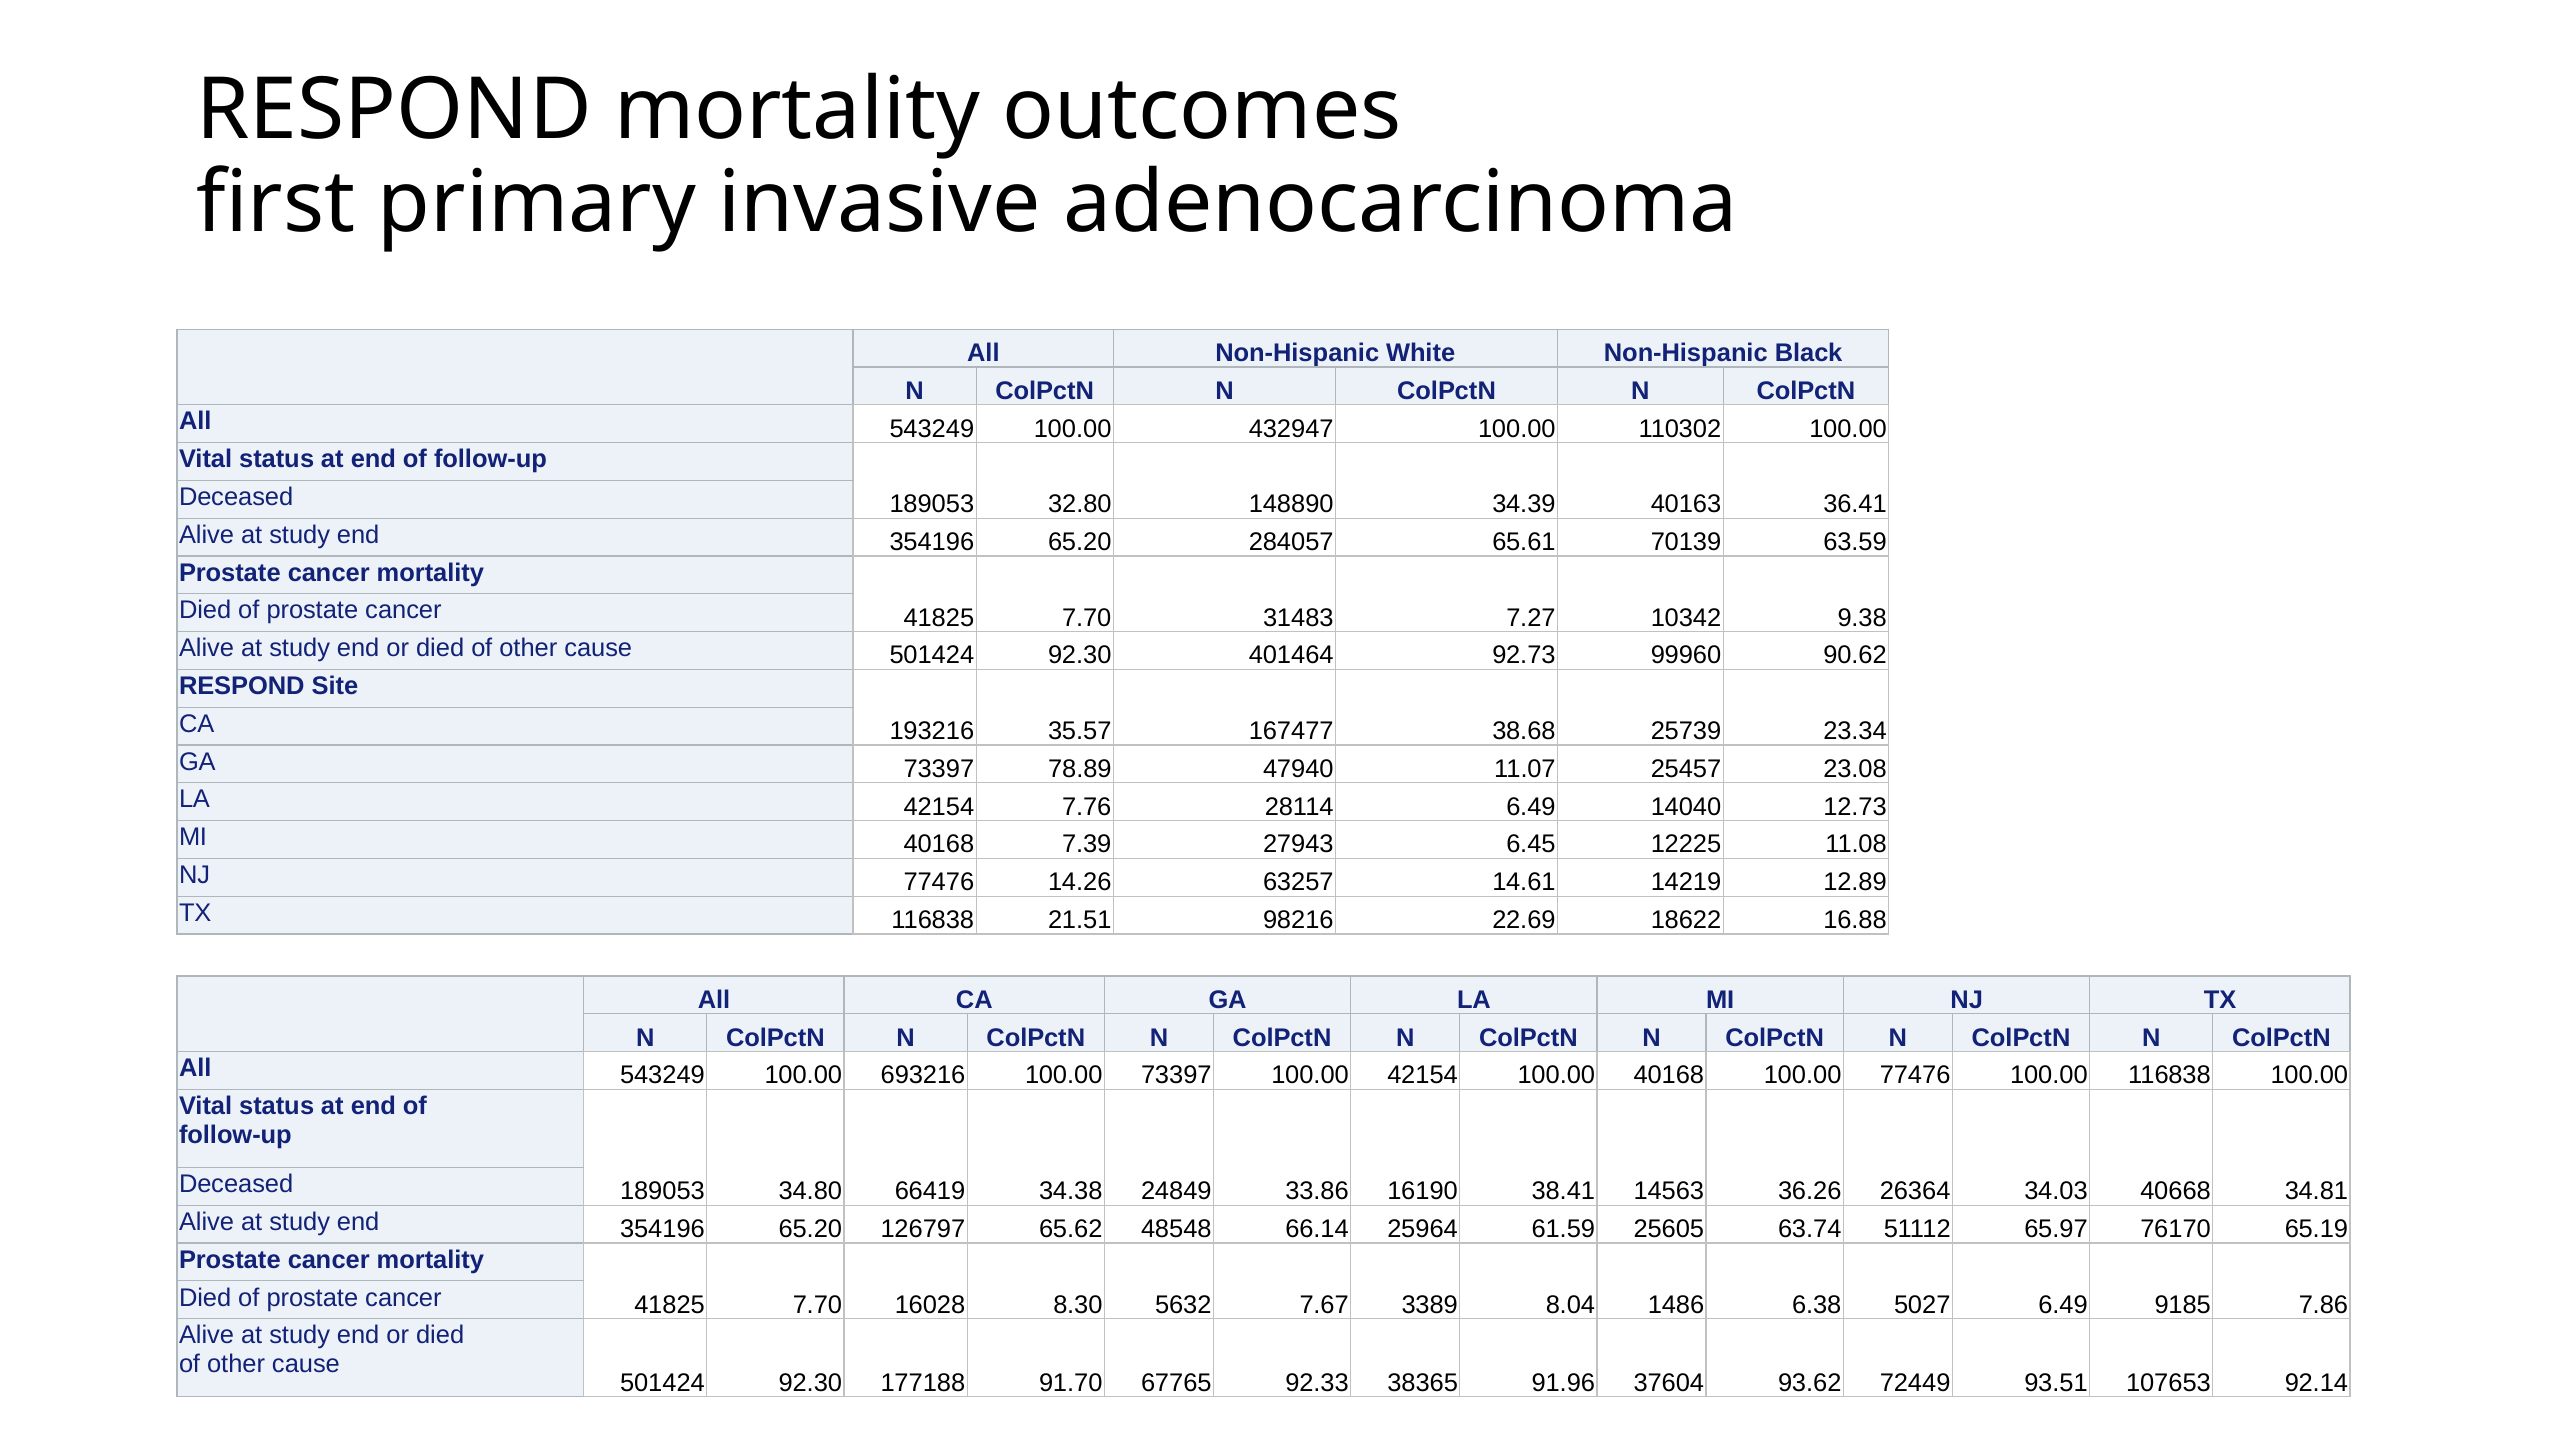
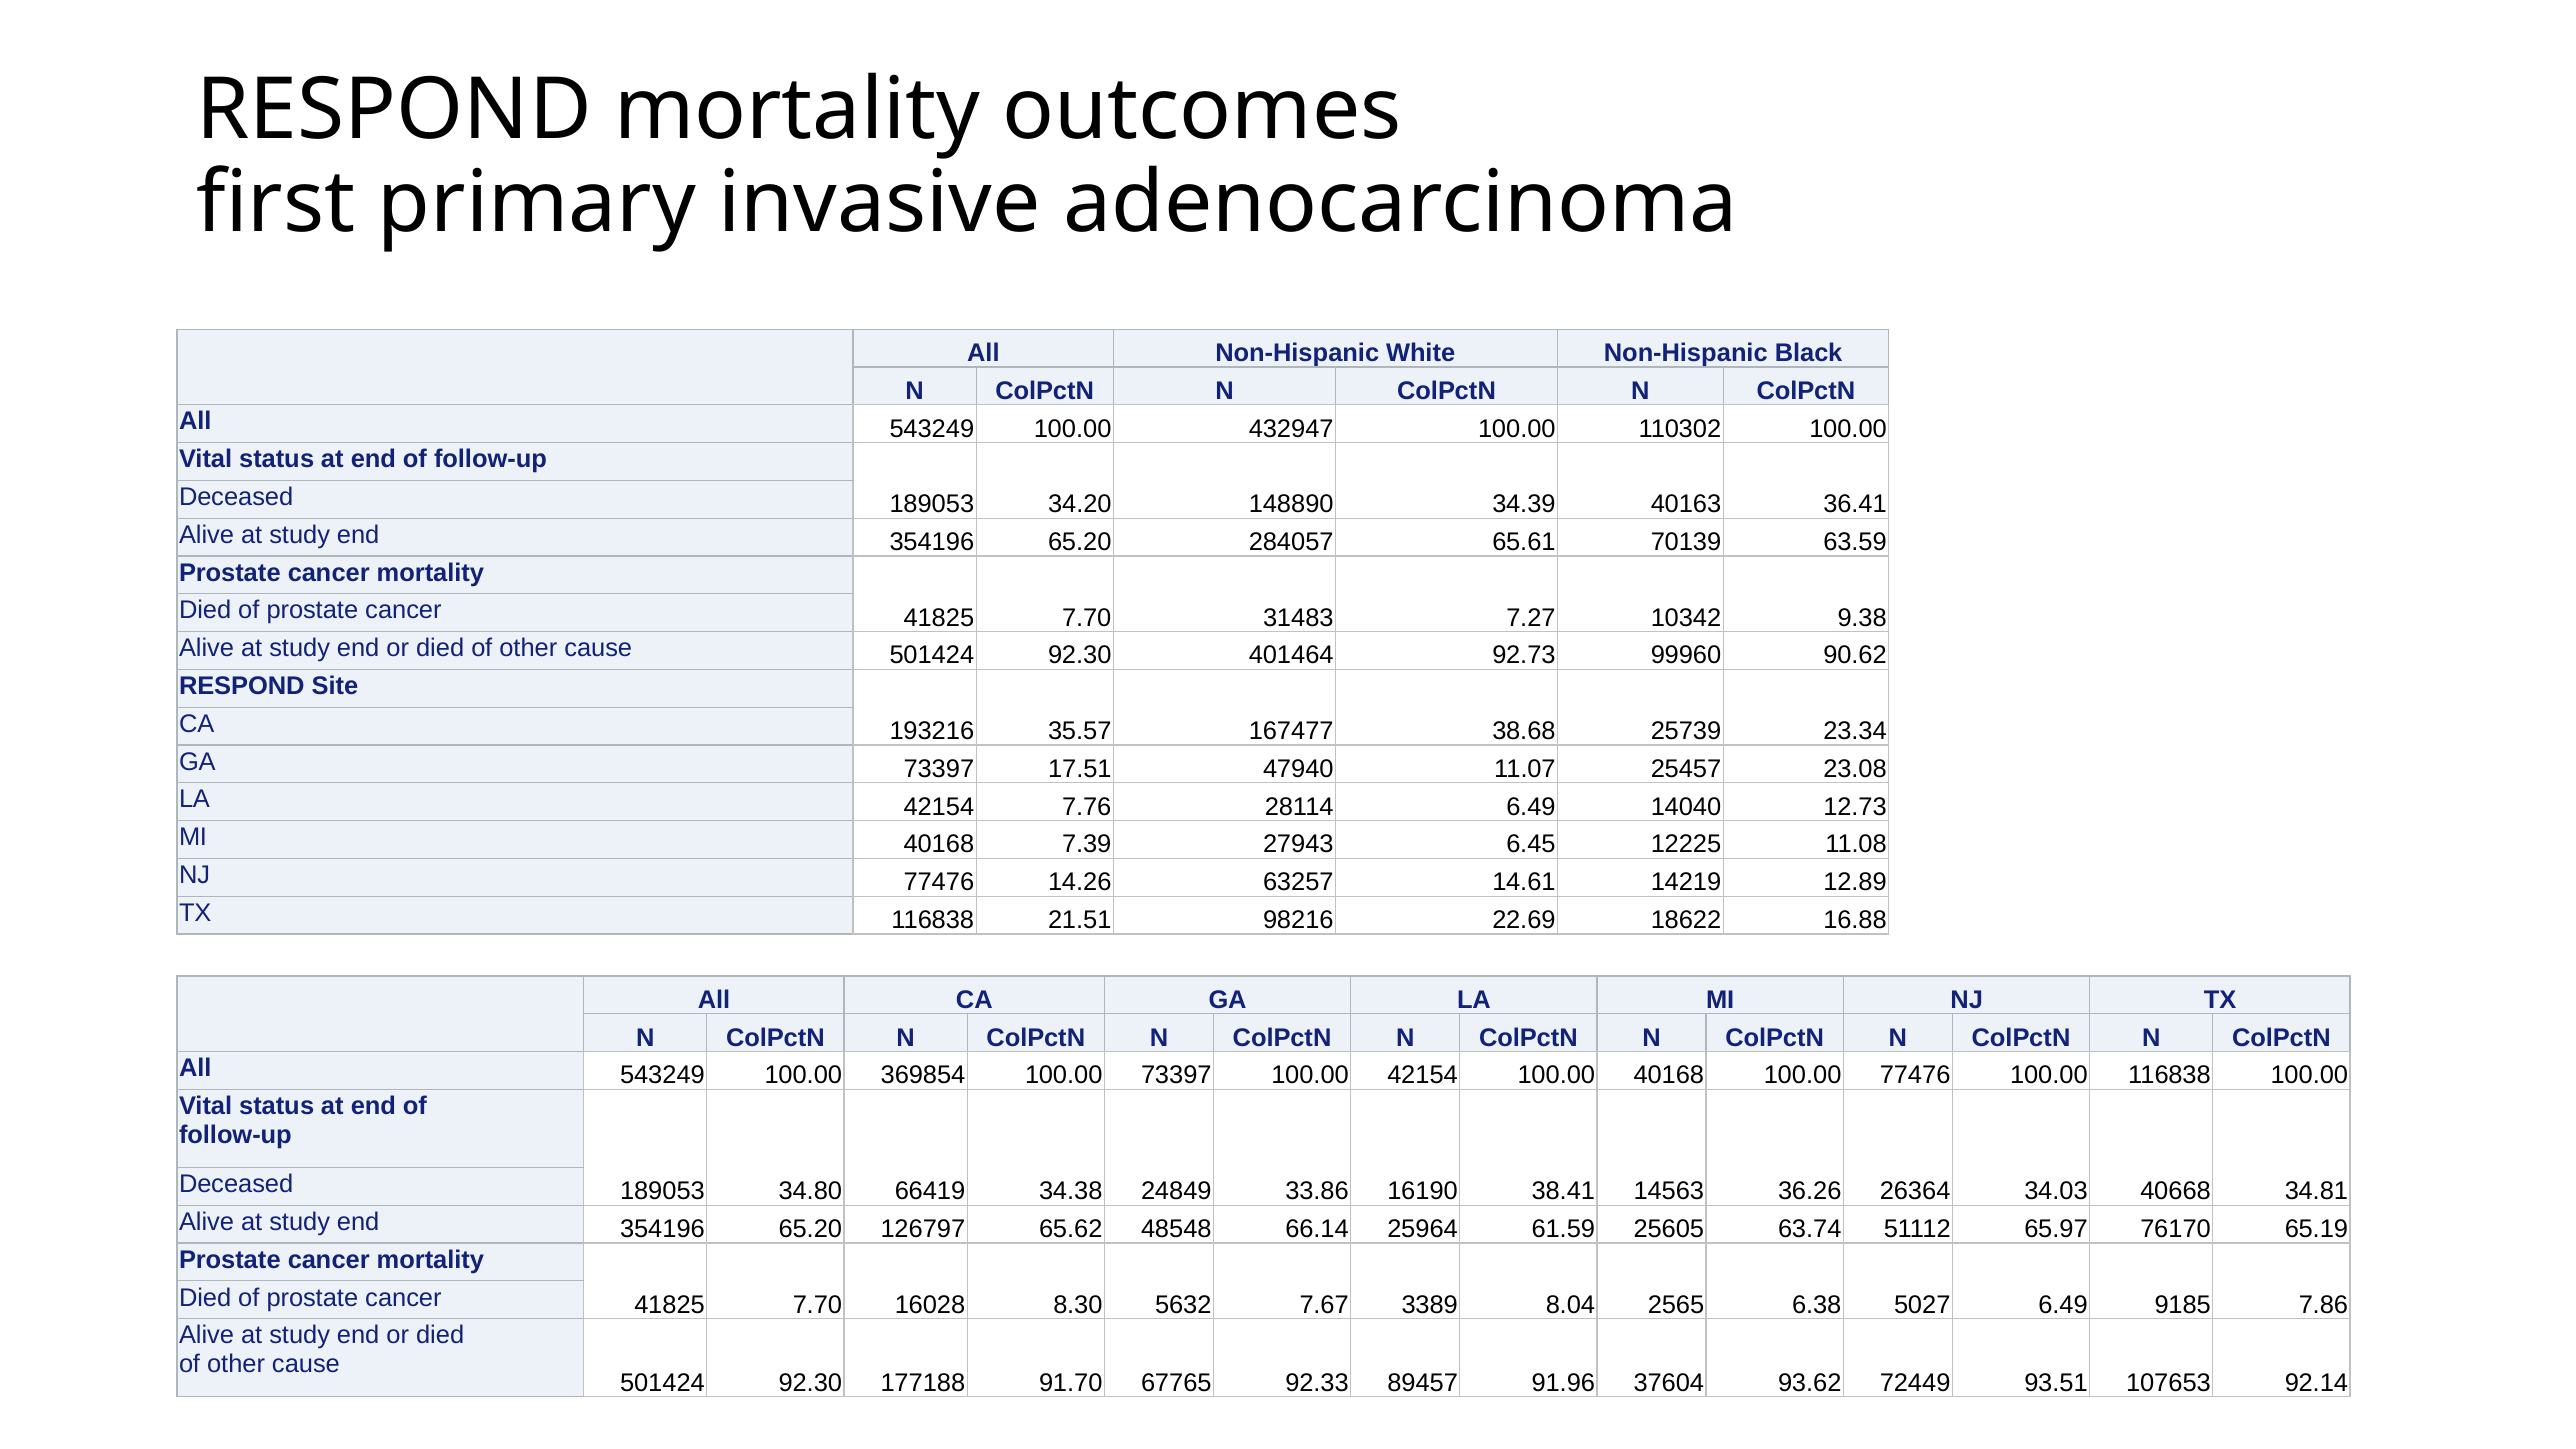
32.80: 32.80 -> 34.20
78.89: 78.89 -> 17.51
693216: 693216 -> 369854
1486: 1486 -> 2565
38365: 38365 -> 89457
